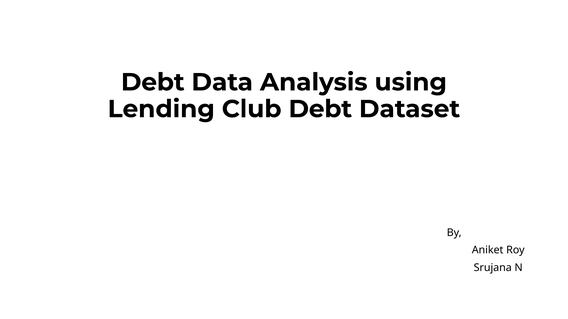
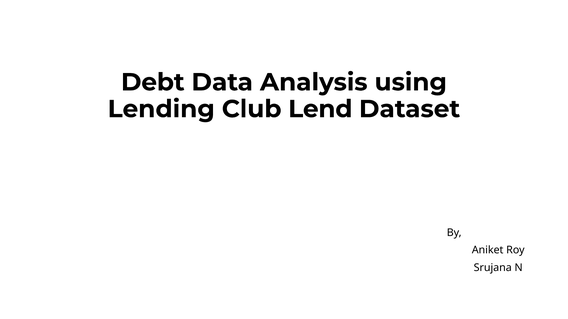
Club Debt: Debt -> Lend
